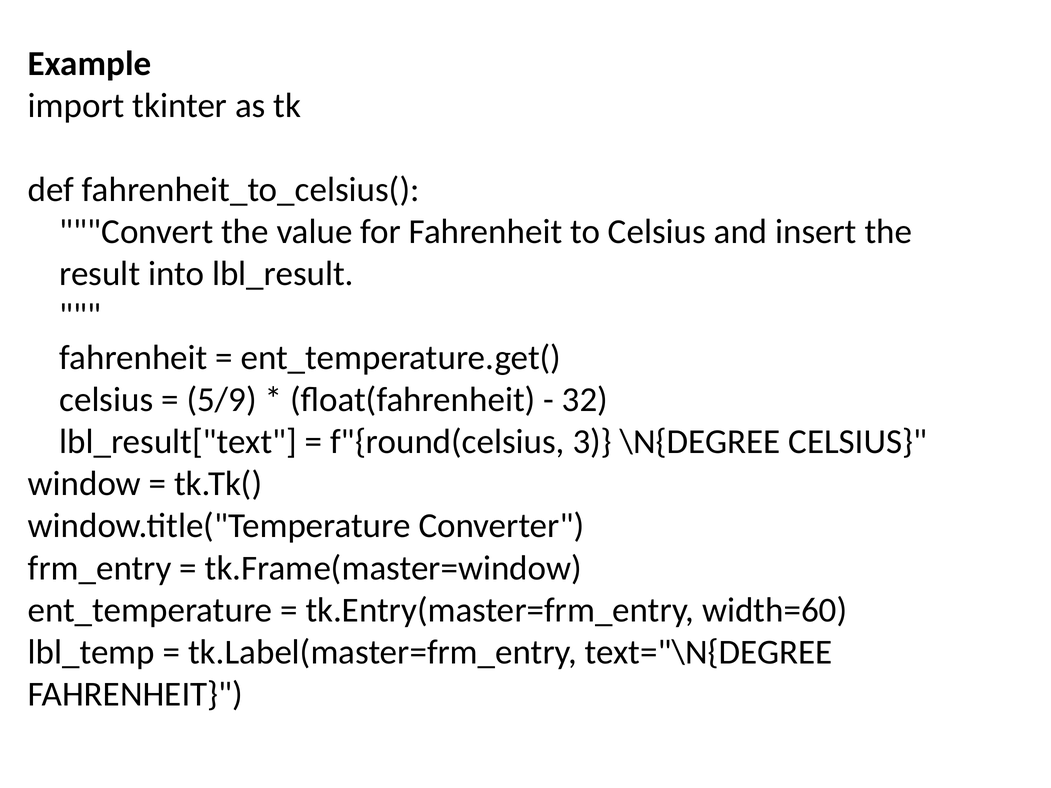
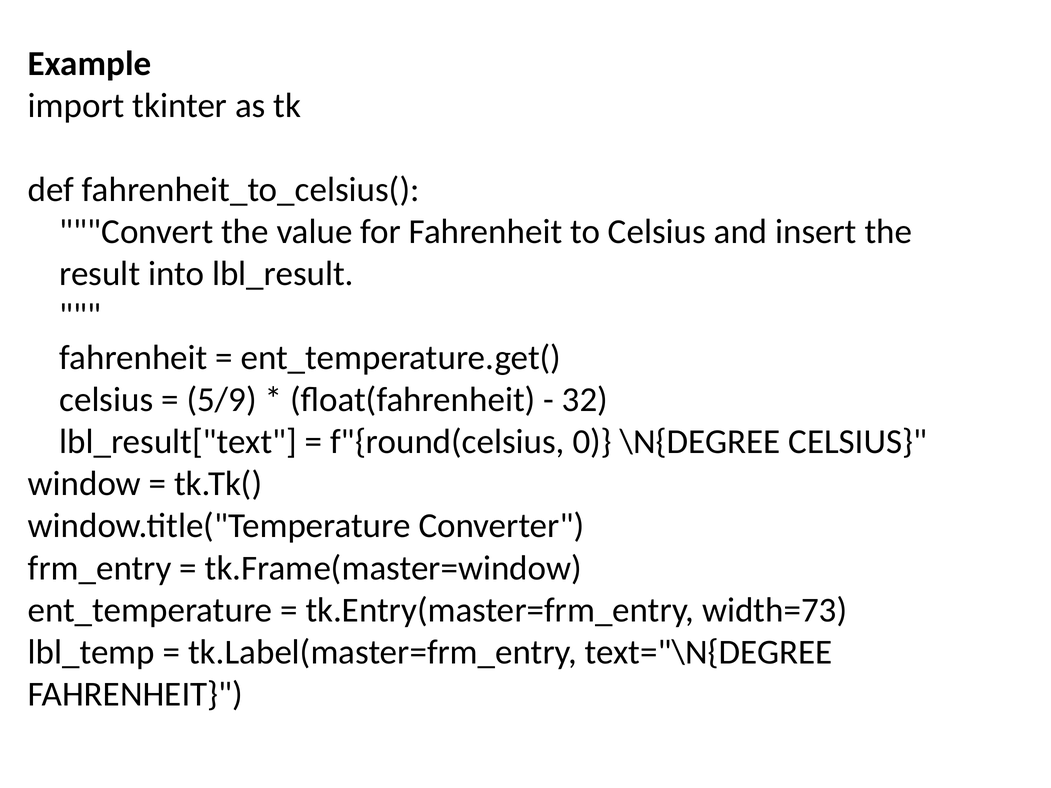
3: 3 -> 0
width=60: width=60 -> width=73
